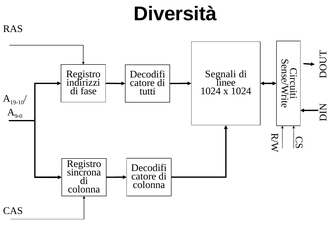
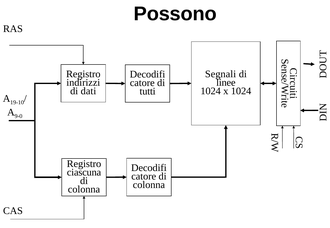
Diversità: Diversità -> Possono
fase: fase -> dati
sincrona: sincrona -> ciascuna
